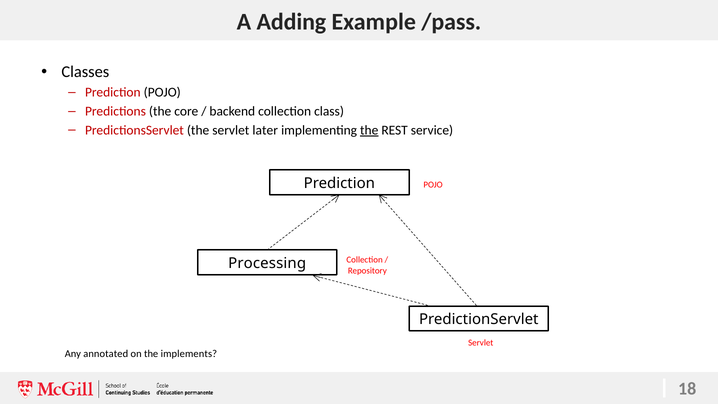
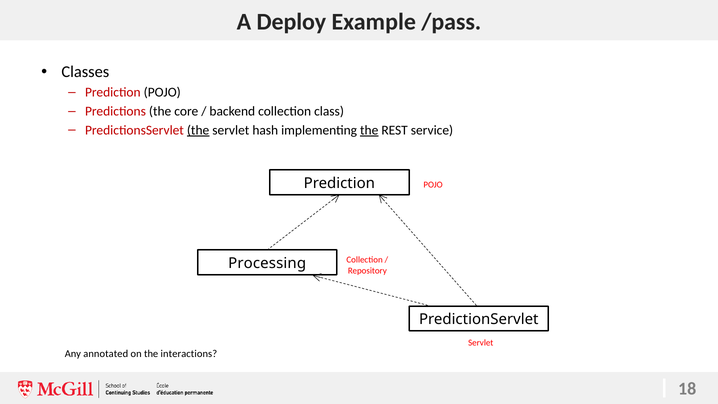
Adding: Adding -> Deploy
the at (198, 130) underline: none -> present
later: later -> hash
implements: implements -> interactions
